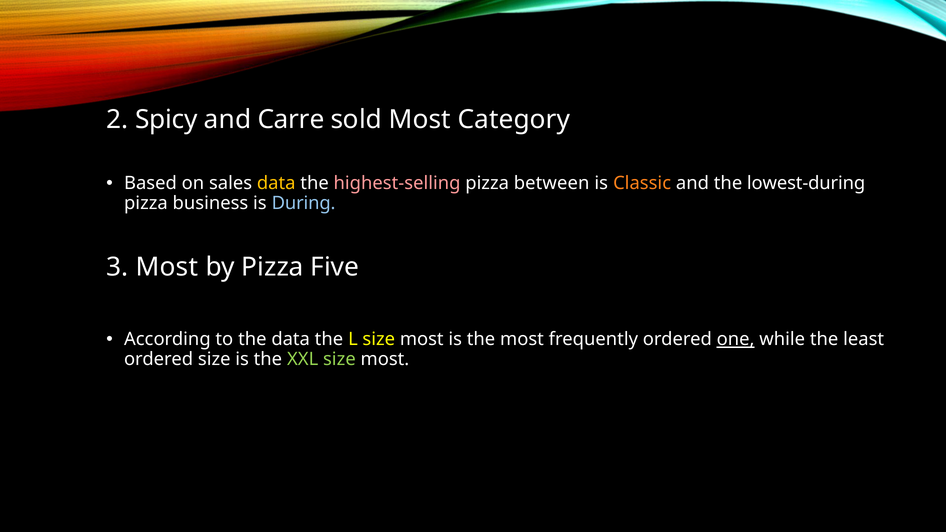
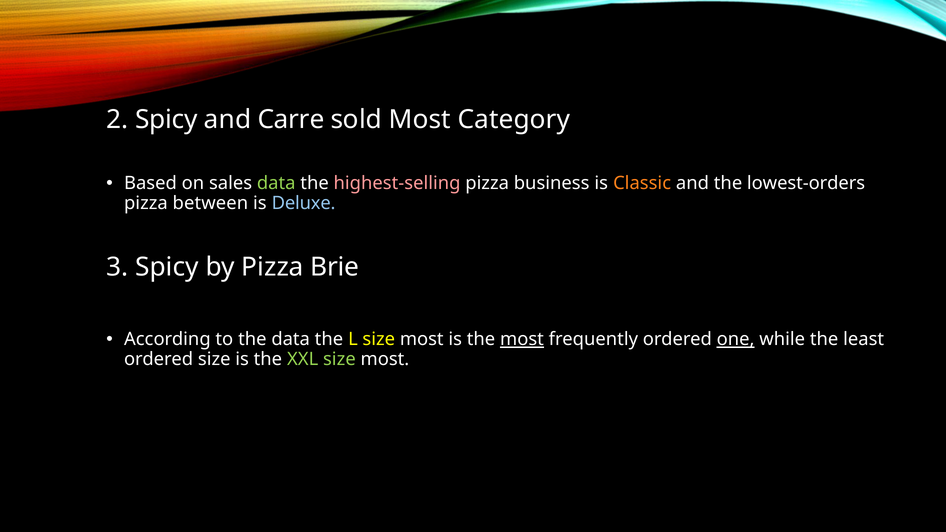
data at (276, 183) colour: yellow -> light green
between: between -> business
lowest-during: lowest-during -> lowest-orders
business: business -> between
During: During -> Deluxe
3 Most: Most -> Spicy
Five: Five -> Brie
most at (522, 339) underline: none -> present
